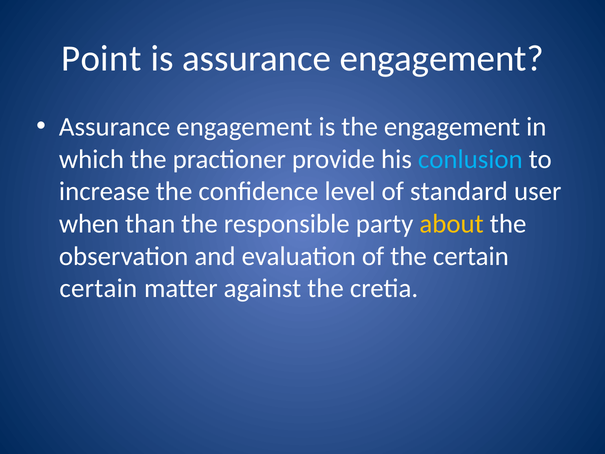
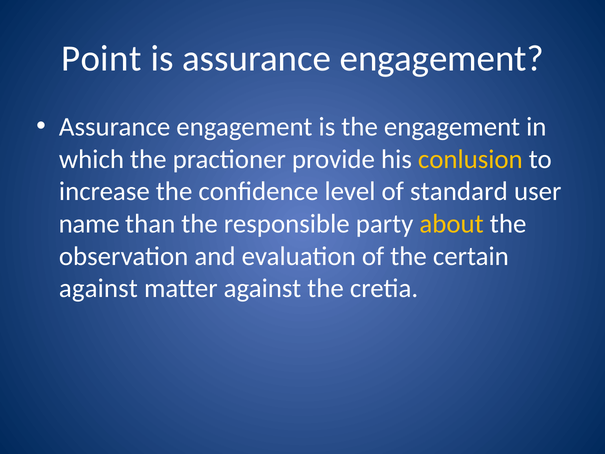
conlusion colour: light blue -> yellow
when: when -> name
certain at (98, 288): certain -> against
